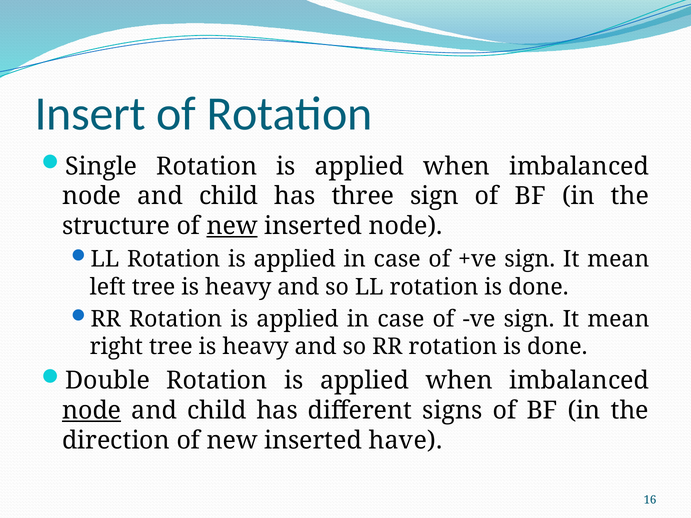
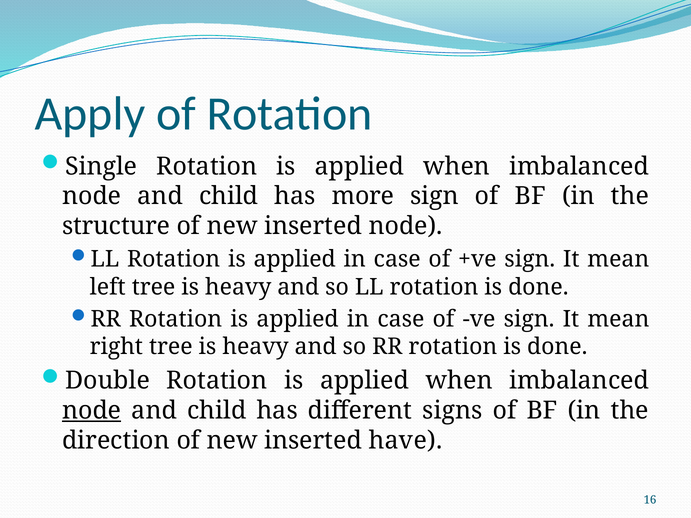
Insert: Insert -> Apply
three: three -> more
new at (232, 226) underline: present -> none
